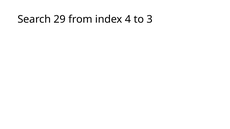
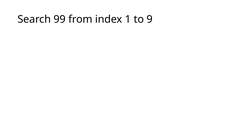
29: 29 -> 99
4: 4 -> 1
3: 3 -> 9
